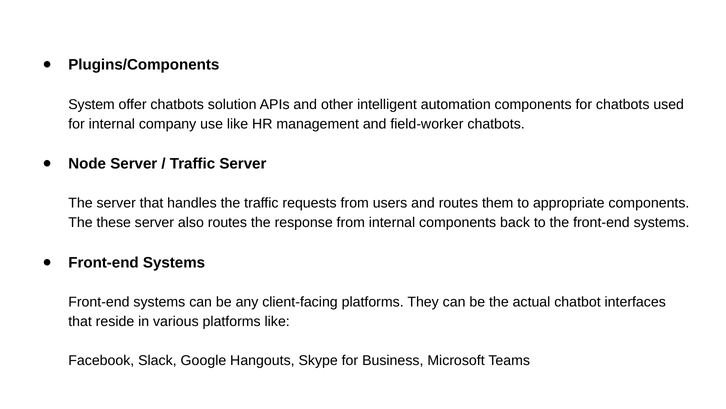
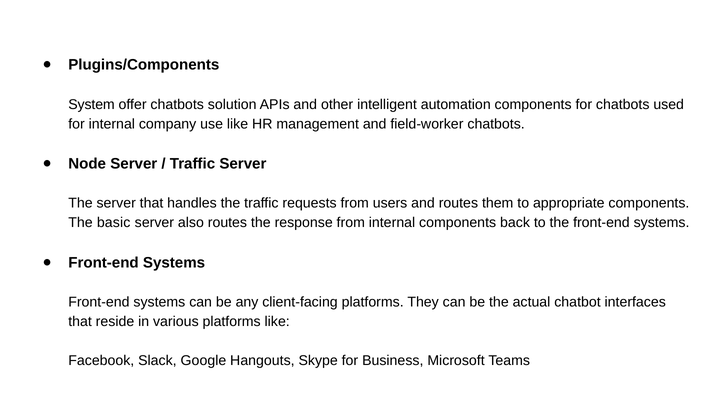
these: these -> basic
